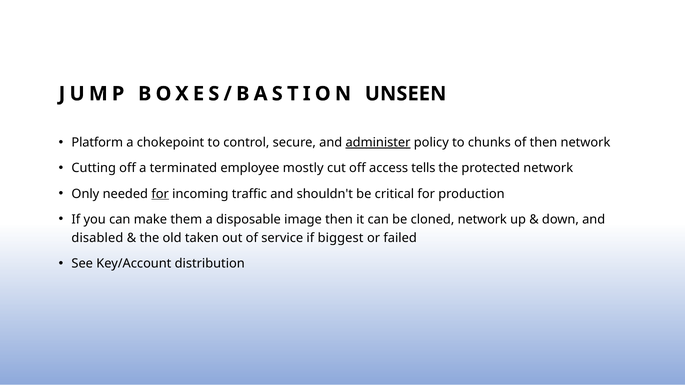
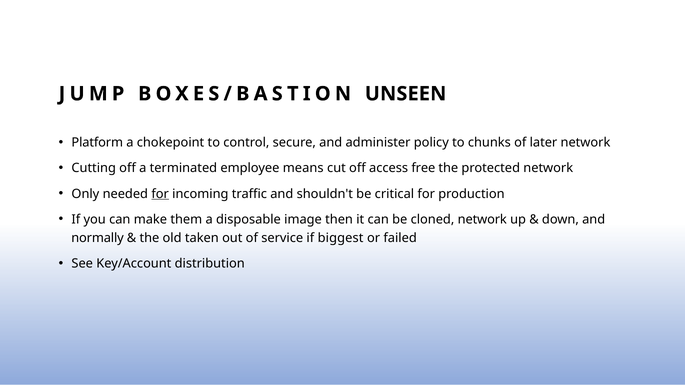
administer underline: present -> none
of then: then -> later
mostly: mostly -> means
tells: tells -> free
disabled: disabled -> normally
